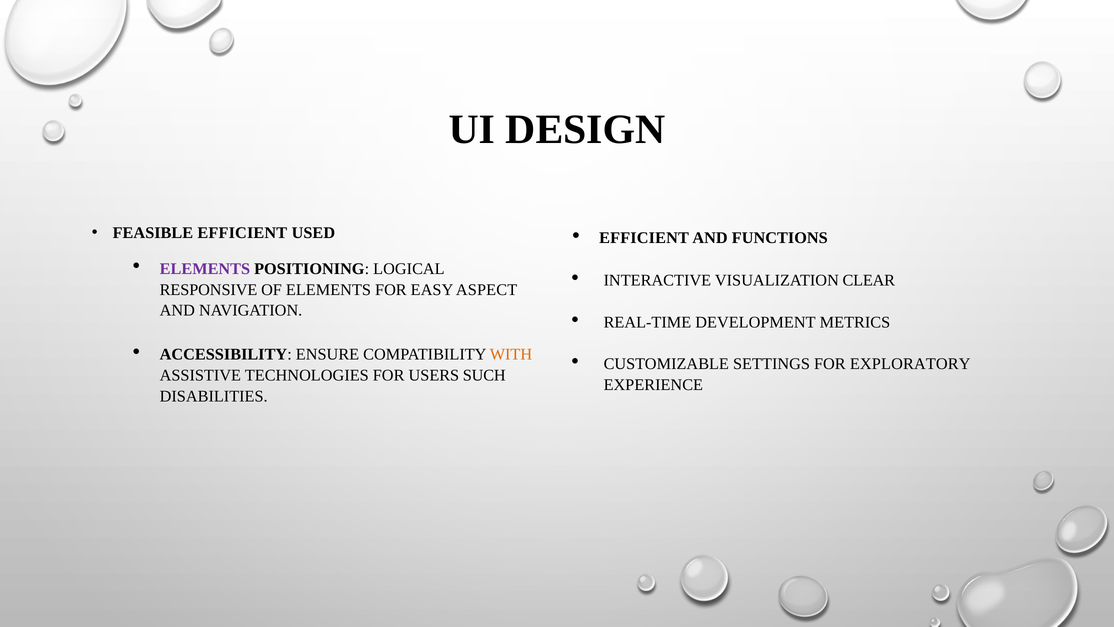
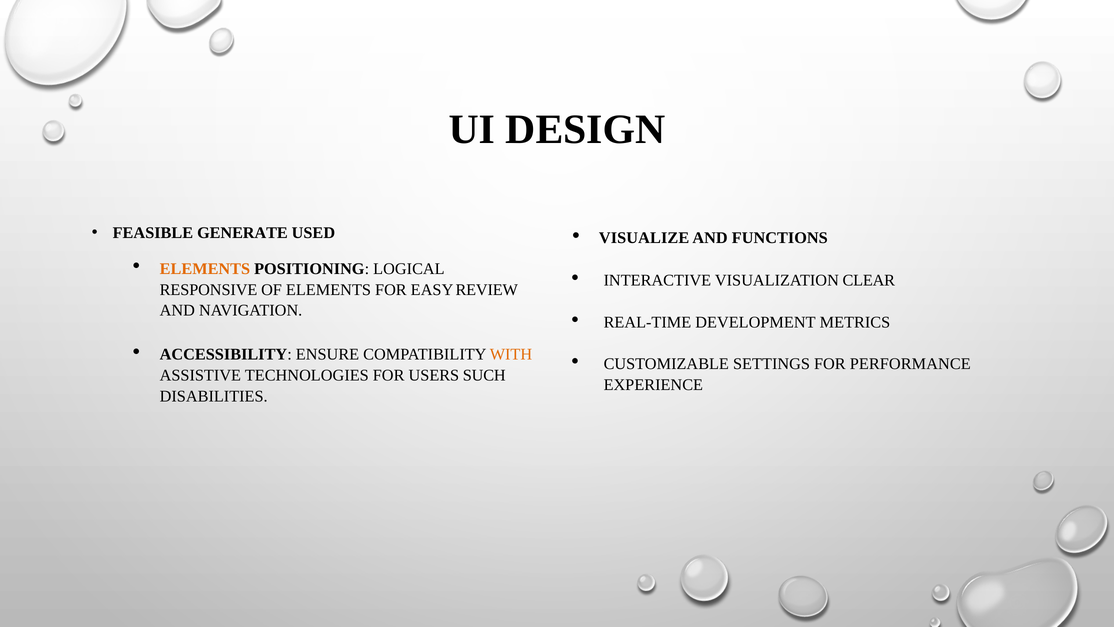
FEASIBLE EFFICIENT: EFFICIENT -> GENERATE
EFFICIENT at (644, 238): EFFICIENT -> VISUALIZE
ELEMENTS at (205, 269) colour: purple -> orange
ASPECT: ASPECT -> REVIEW
EXPLORATORY: EXPLORATORY -> PERFORMANCE
